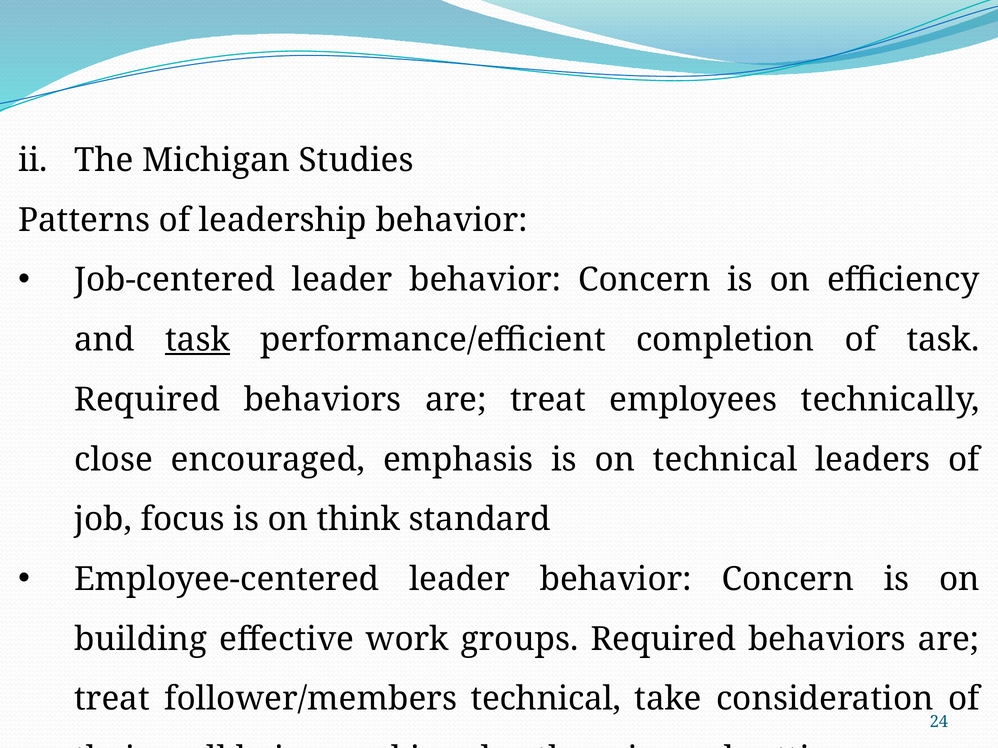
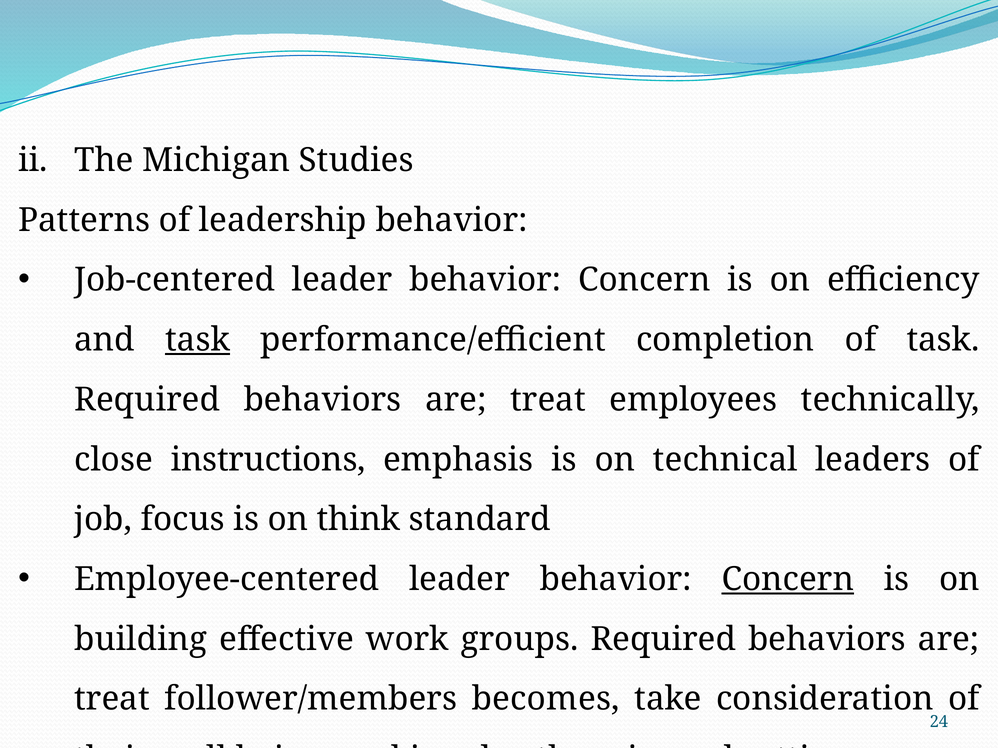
encouraged: encouraged -> instructions
Concern at (788, 580) underline: none -> present
follower/members technical: technical -> becomes
